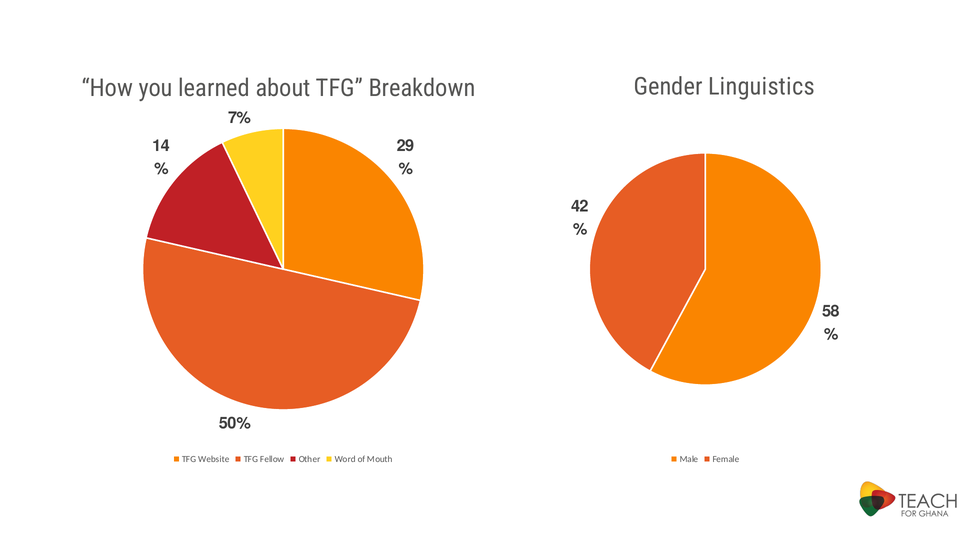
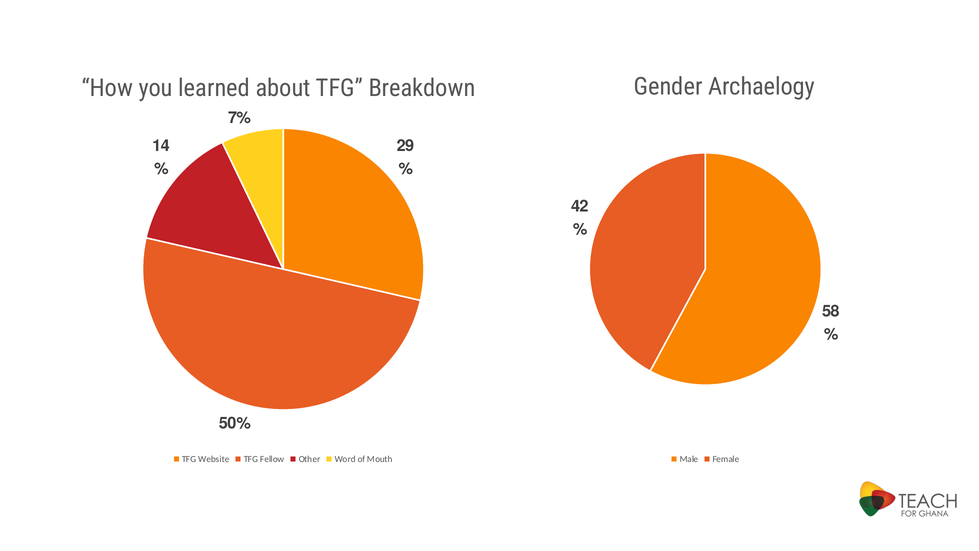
Linguistics: Linguistics -> Archaelogy
